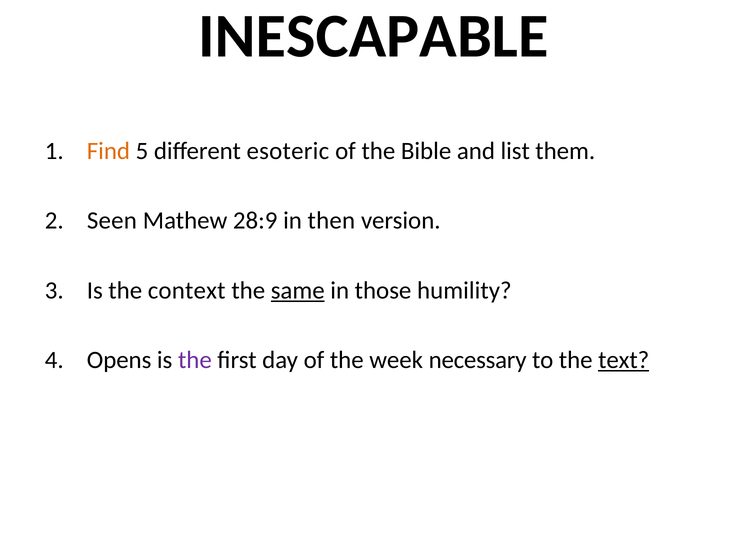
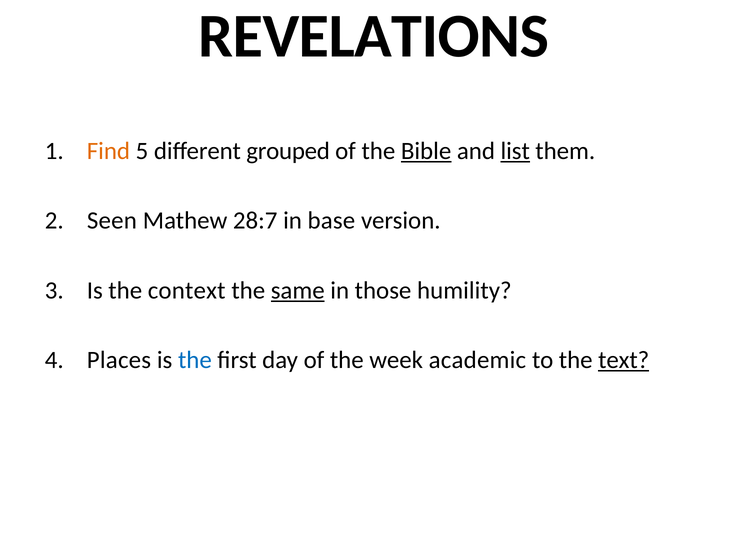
INESCAPABLE: INESCAPABLE -> REVELATIONS
esoteric: esoteric -> grouped
Bible underline: none -> present
list underline: none -> present
28:9: 28:9 -> 28:7
then: then -> base
Opens: Opens -> Places
the at (195, 360) colour: purple -> blue
necessary: necessary -> academic
